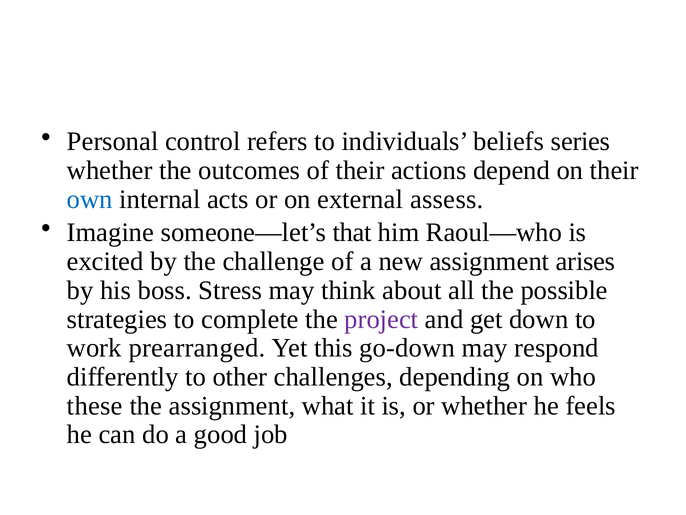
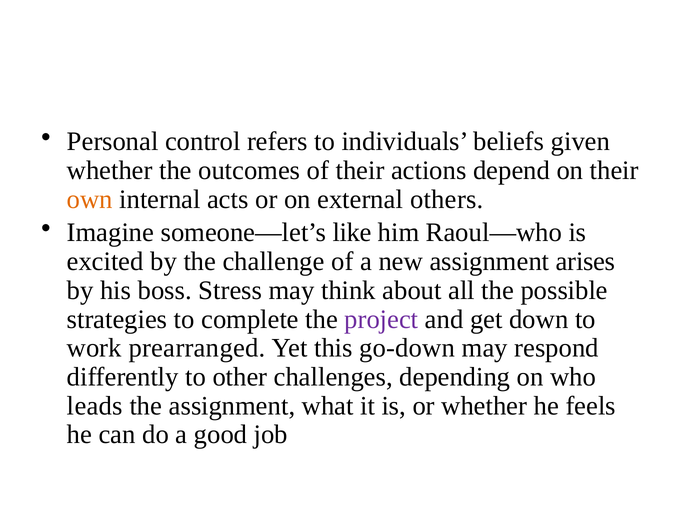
series: series -> given
own colour: blue -> orange
assess: assess -> others
that: that -> like
these: these -> leads
